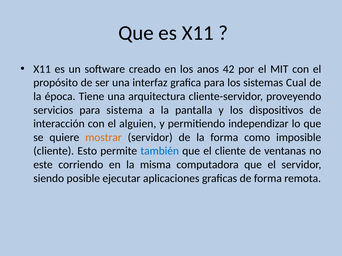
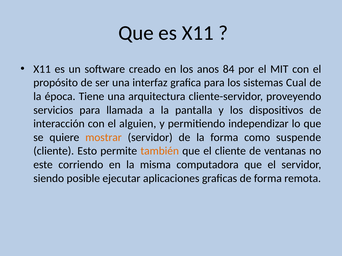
42: 42 -> 84
sistema: sistema -> llamada
imposible: imposible -> suspende
también colour: blue -> orange
